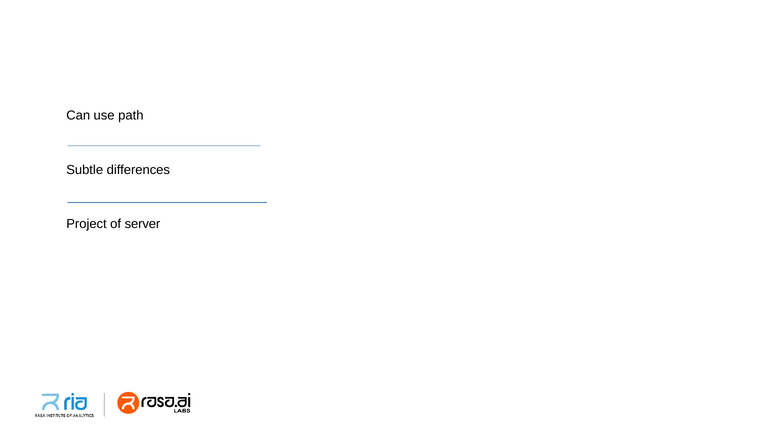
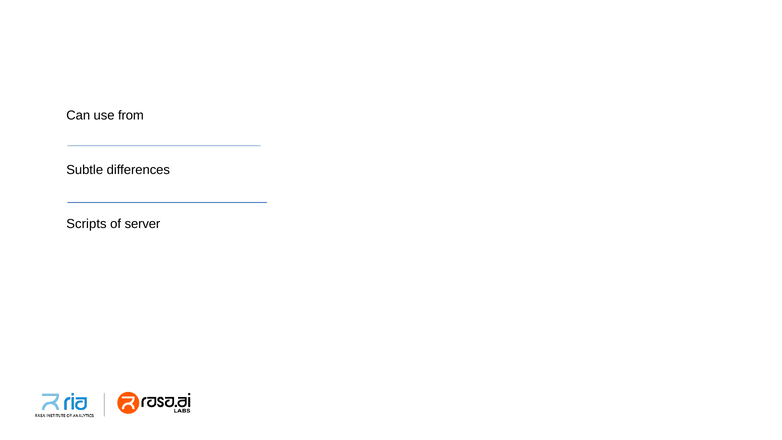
path: path -> from
Project: Project -> Scripts
